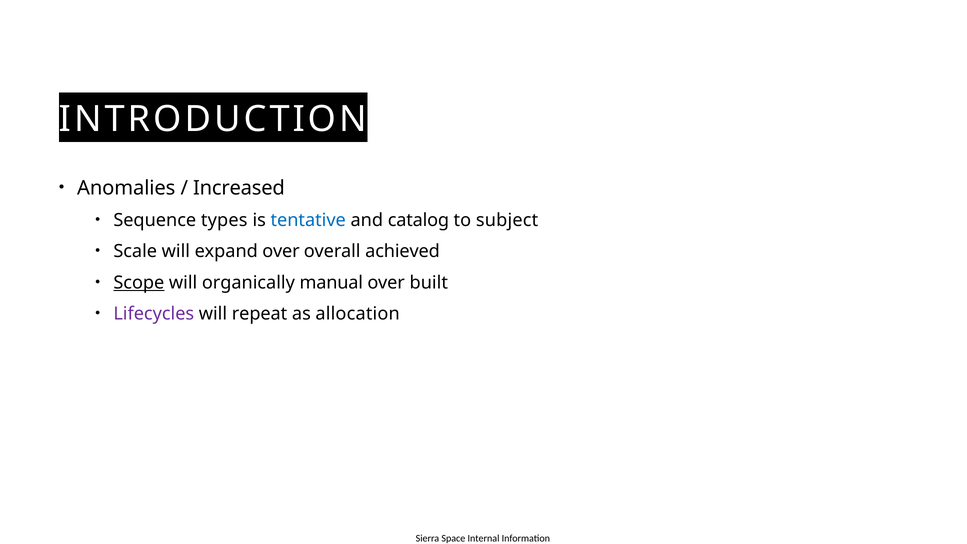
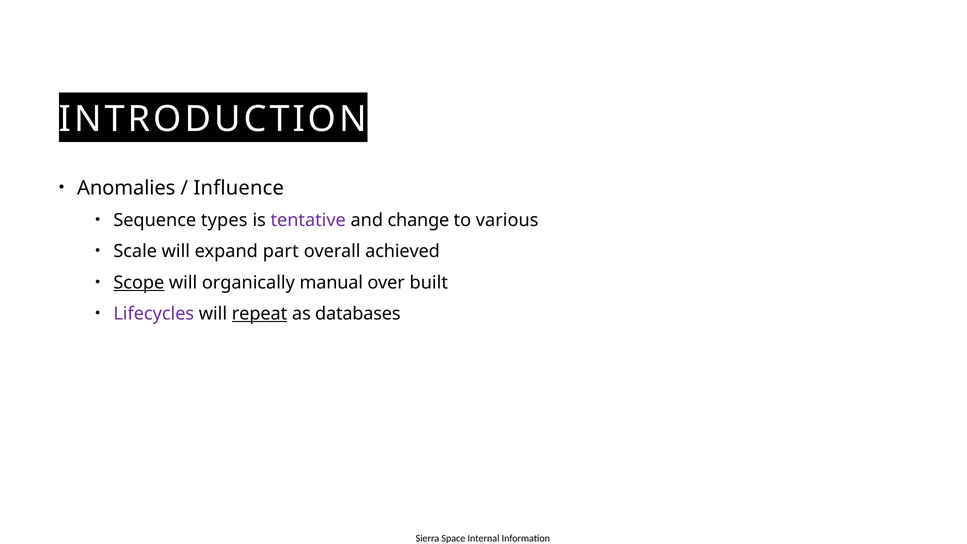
Increased: Increased -> Influence
tentative colour: blue -> purple
catalog: catalog -> change
subject: subject -> various
expand over: over -> part
repeat underline: none -> present
allocation: allocation -> databases
